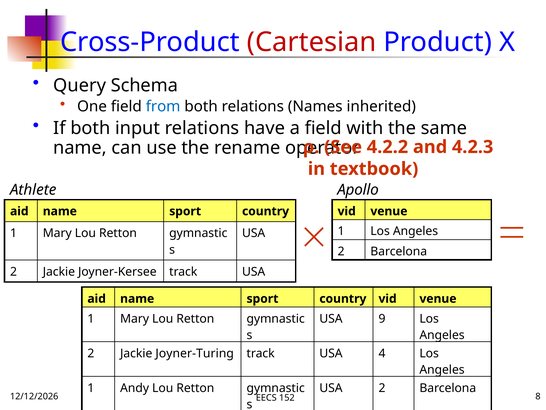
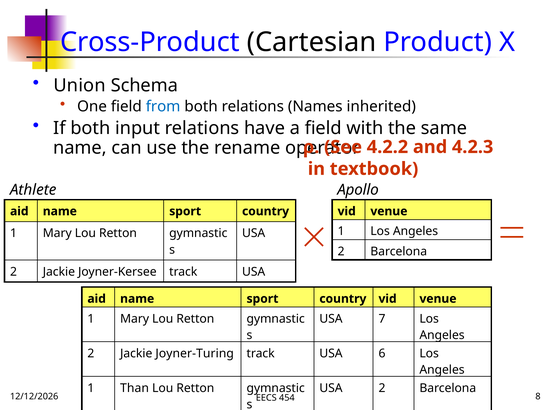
Cartesian colour: red -> black
Query: Query -> Union
9: 9 -> 7
4: 4 -> 6
Andy: Andy -> Than
152: 152 -> 454
